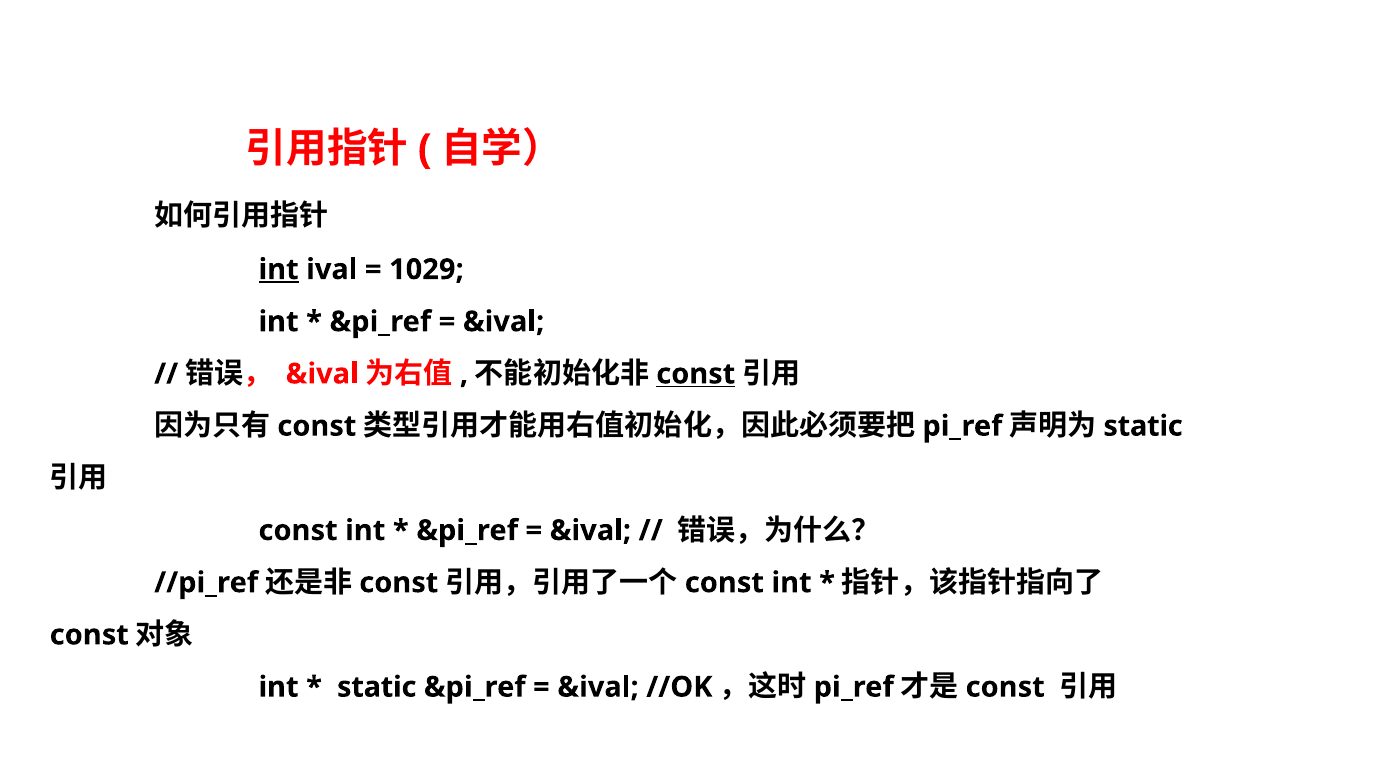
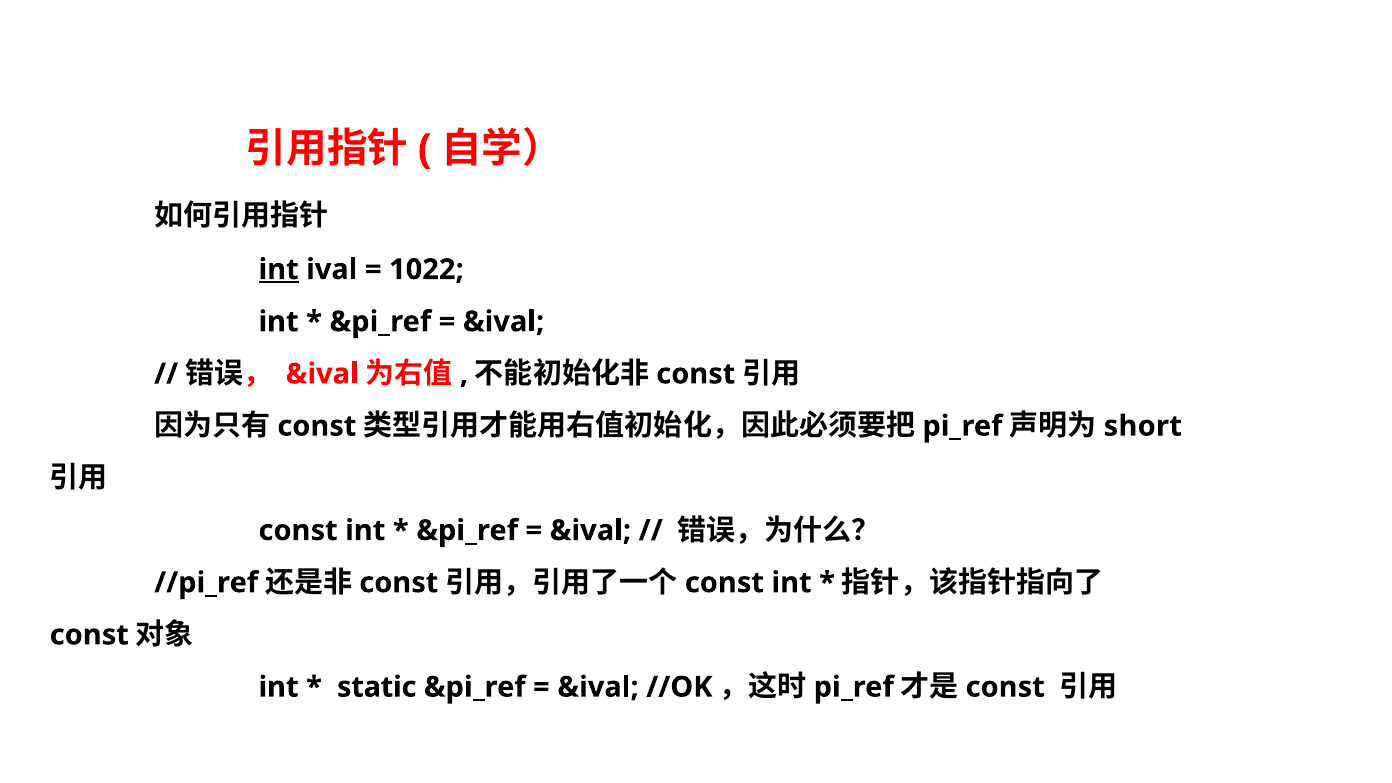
1029: 1029 -> 1022
const at (696, 374) underline: present -> none
static at (1143, 426): static -> short
